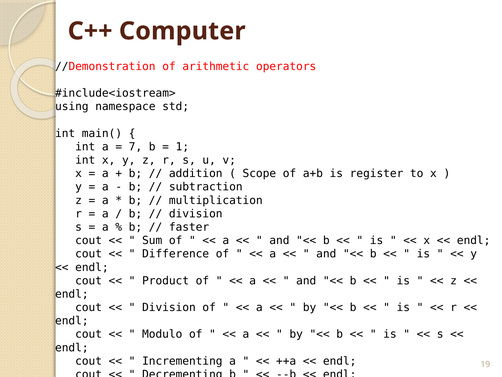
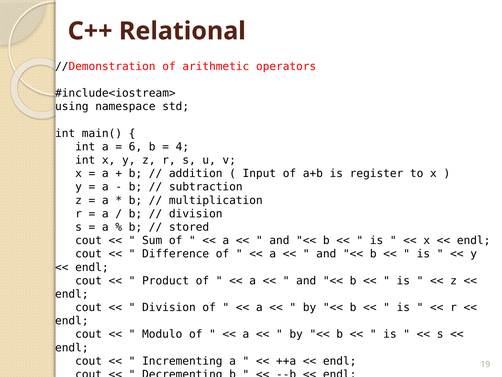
Computer: Computer -> Relational
7: 7 -> 6
1: 1 -> 4
Scope: Scope -> Input
faster: faster -> stored
